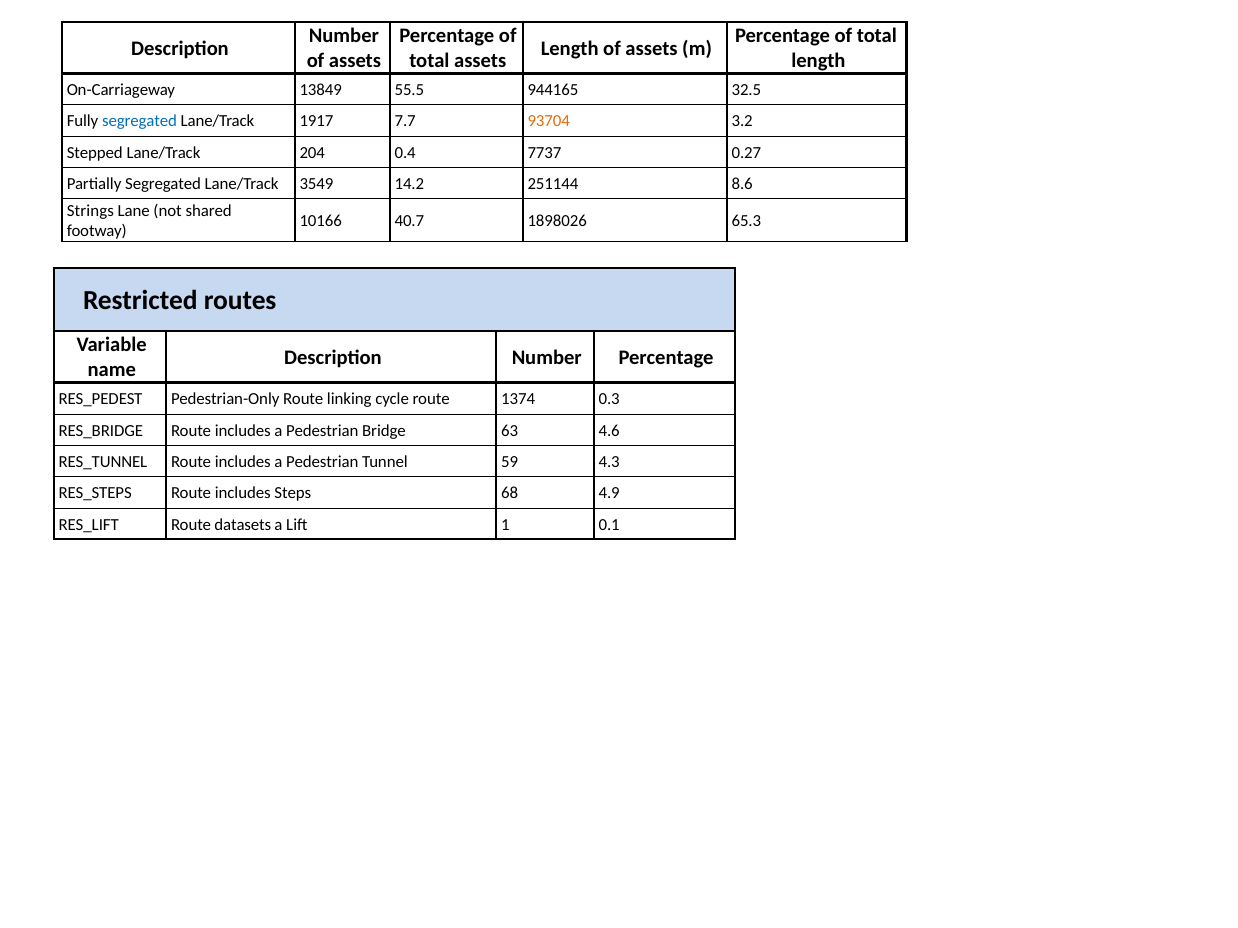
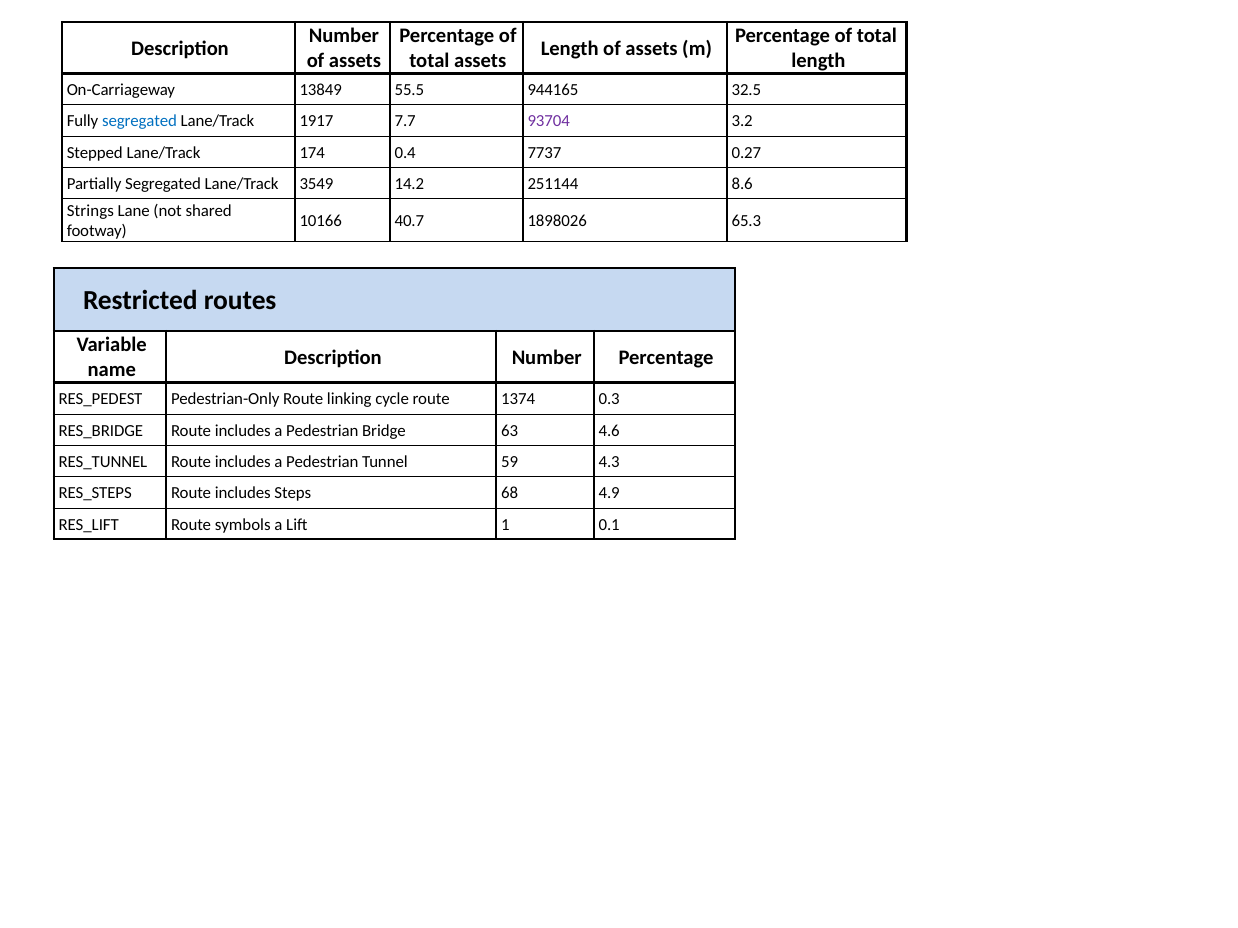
93704 colour: orange -> purple
204: 204 -> 174
datasets: datasets -> symbols
